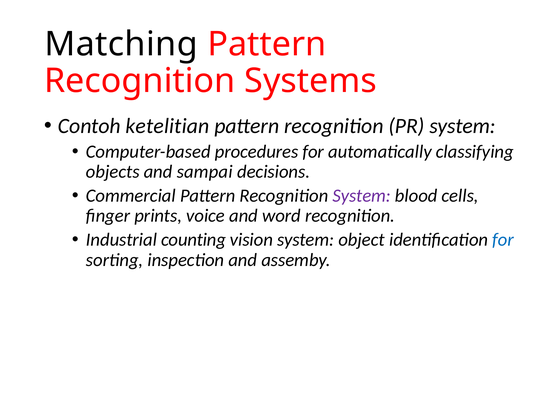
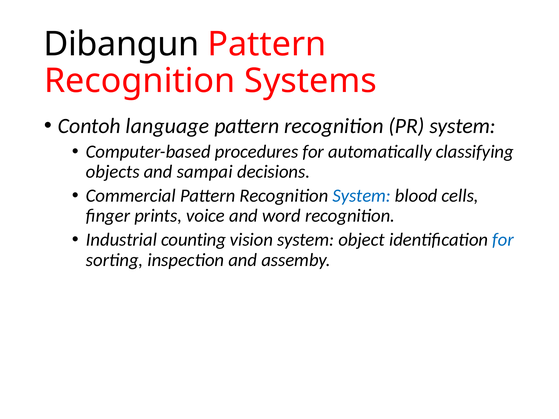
Matching: Matching -> Dibangun
ketelitian: ketelitian -> language
System at (362, 196) colour: purple -> blue
